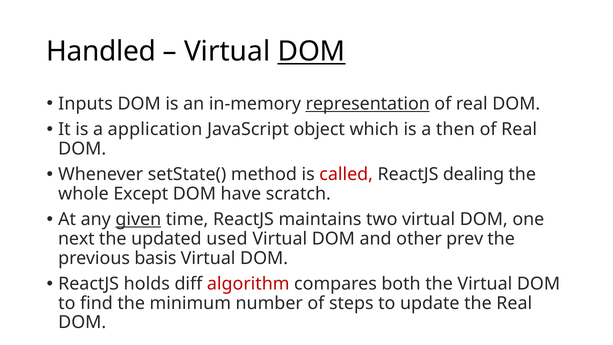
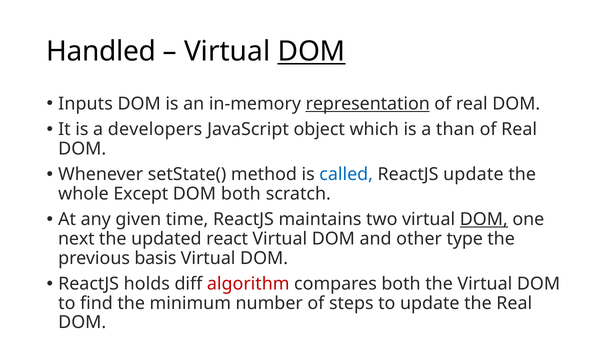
application: application -> developers
then: then -> than
called colour: red -> blue
ReactJS dealing: dealing -> update
DOM have: have -> both
given underline: present -> none
DOM at (484, 219) underline: none -> present
used: used -> react
prev: prev -> type
